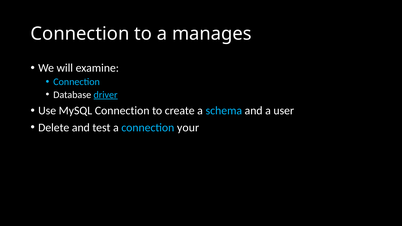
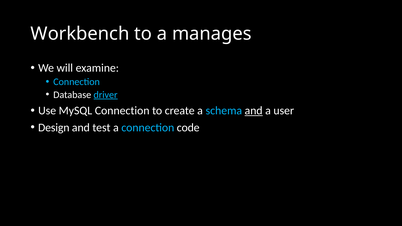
Connection at (80, 34): Connection -> Workbench
and at (254, 111) underline: none -> present
Delete: Delete -> Design
your: your -> code
